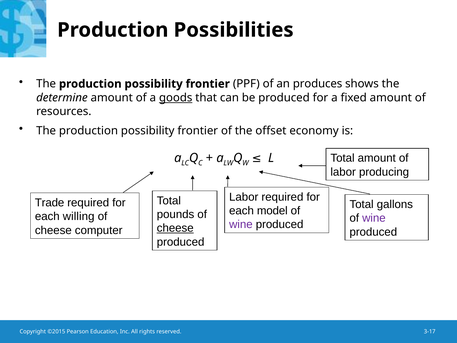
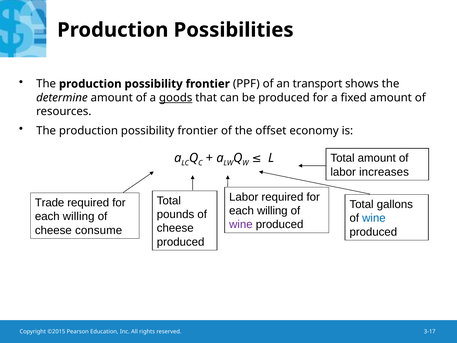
produces: produces -> transport
producing: producing -> increases
model at (272, 211): model -> willing
wine at (374, 218) colour: purple -> blue
cheese at (175, 228) underline: present -> none
computer: computer -> consume
